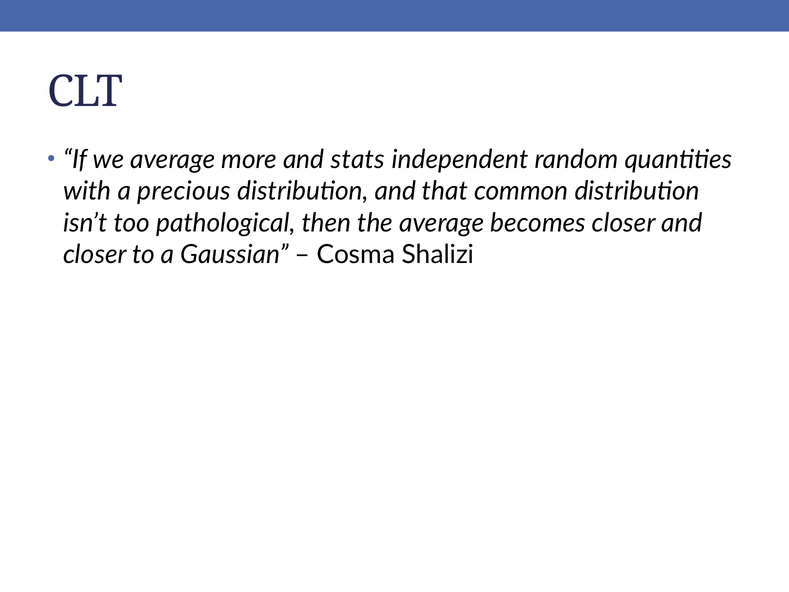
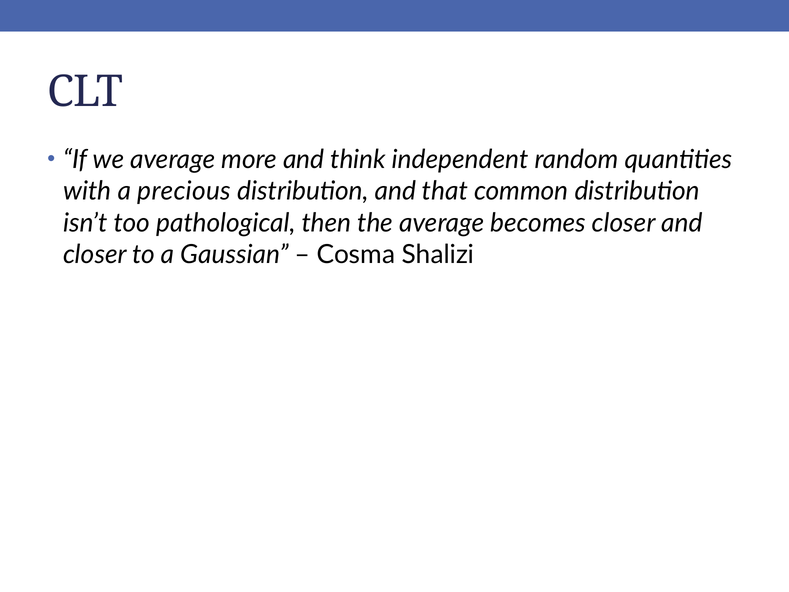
stats: stats -> think
